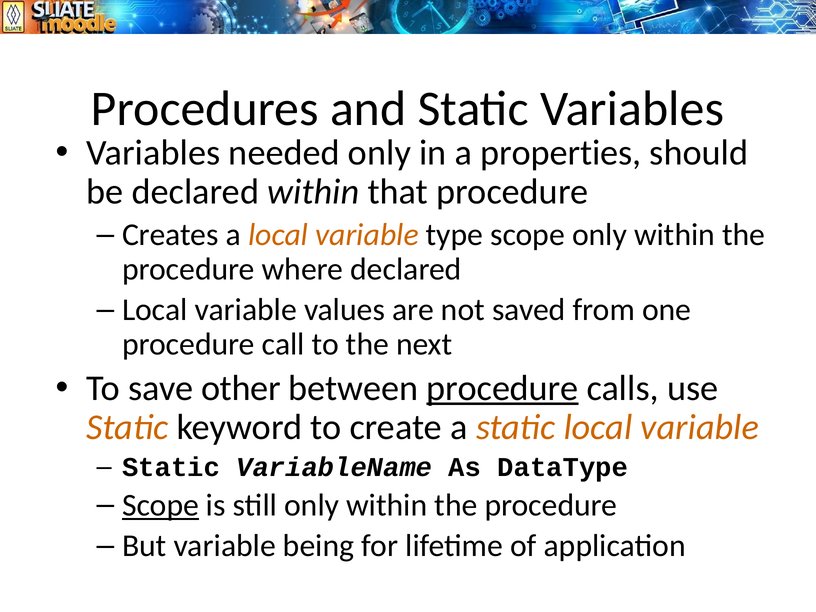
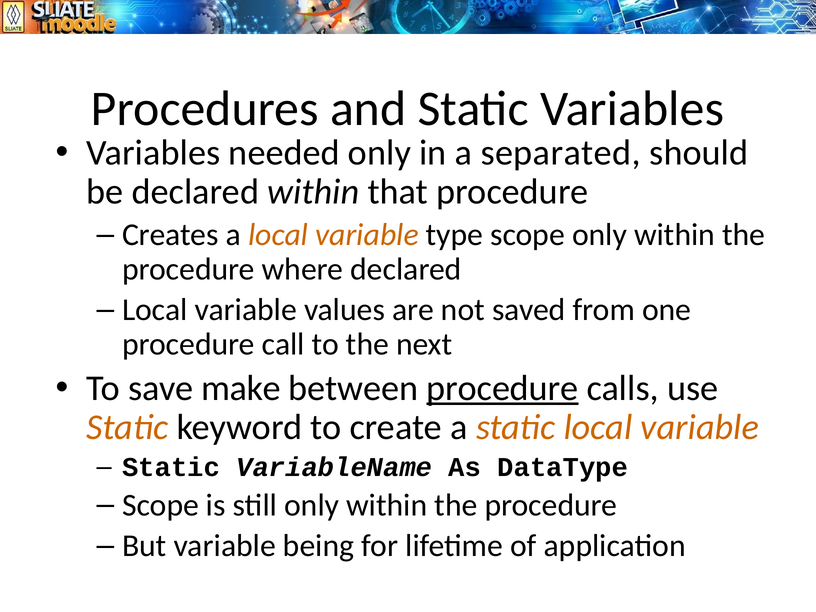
properties: properties -> separated
other: other -> make
Scope at (160, 505) underline: present -> none
